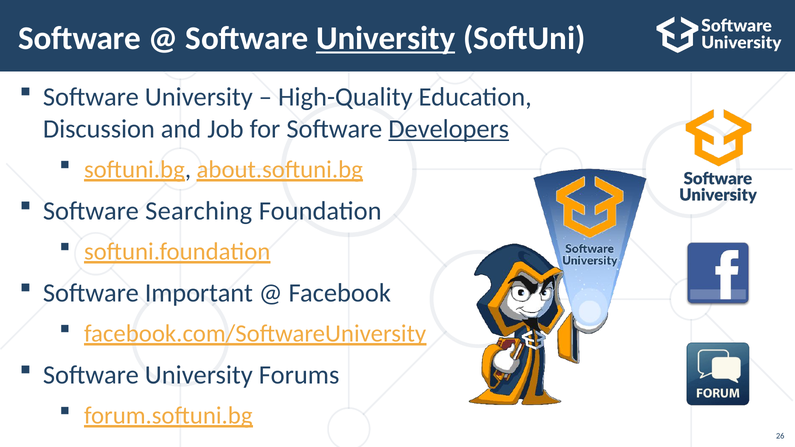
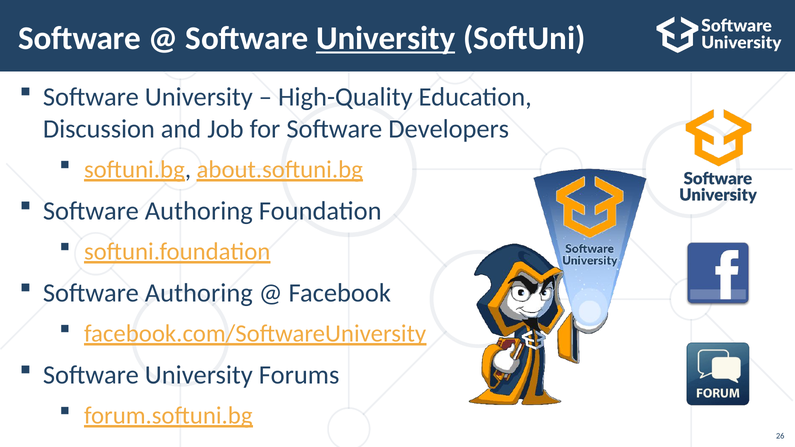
Developers underline: present -> none
Searching at (199, 211): Searching -> Authoring
Important at (199, 293): Important -> Authoring
